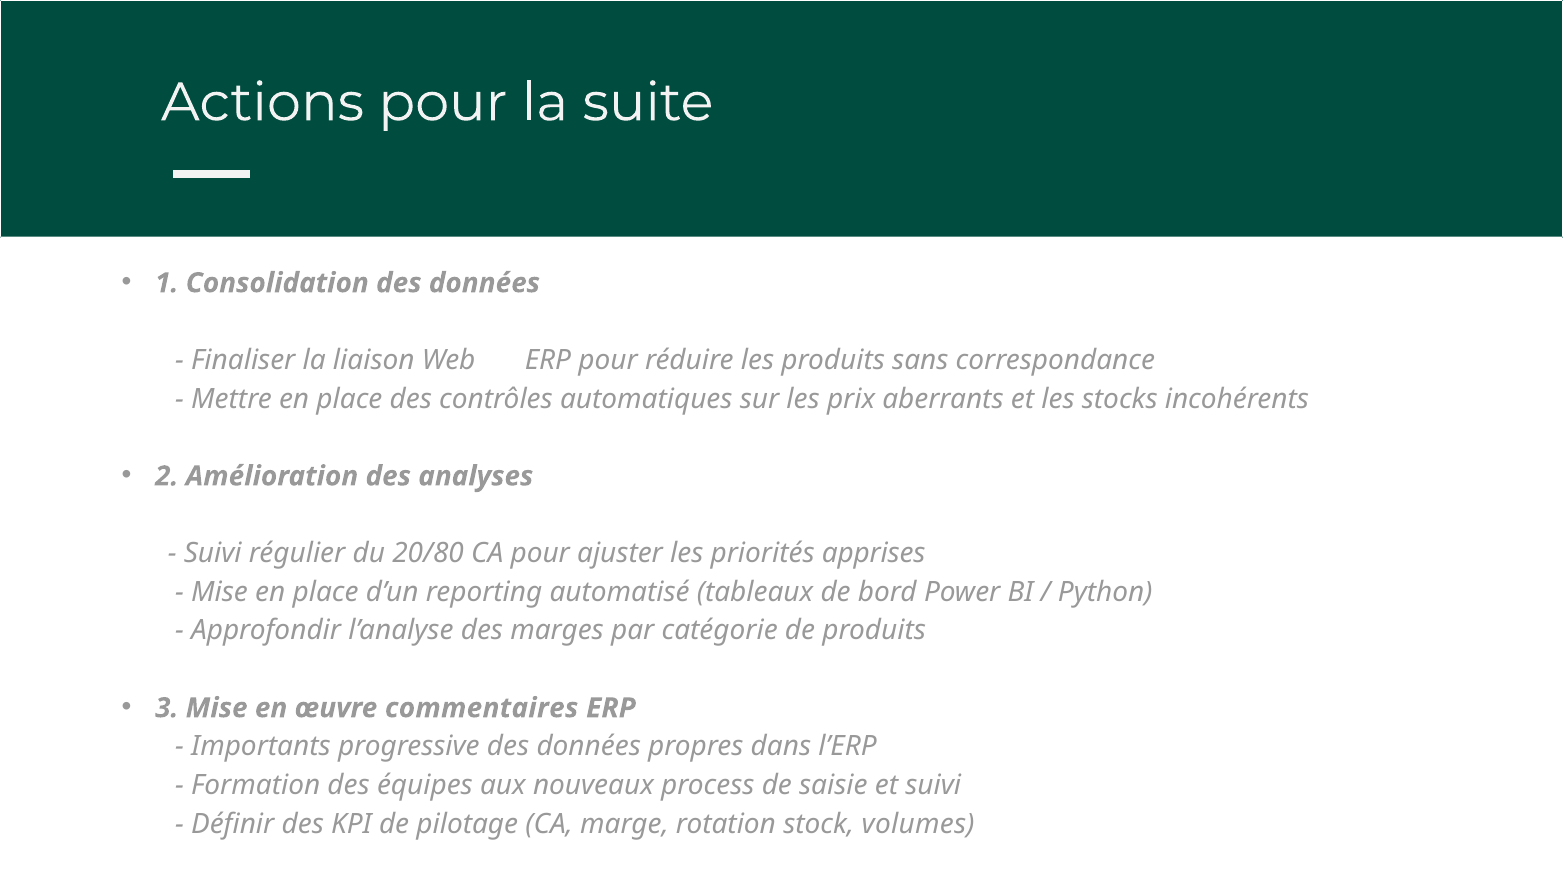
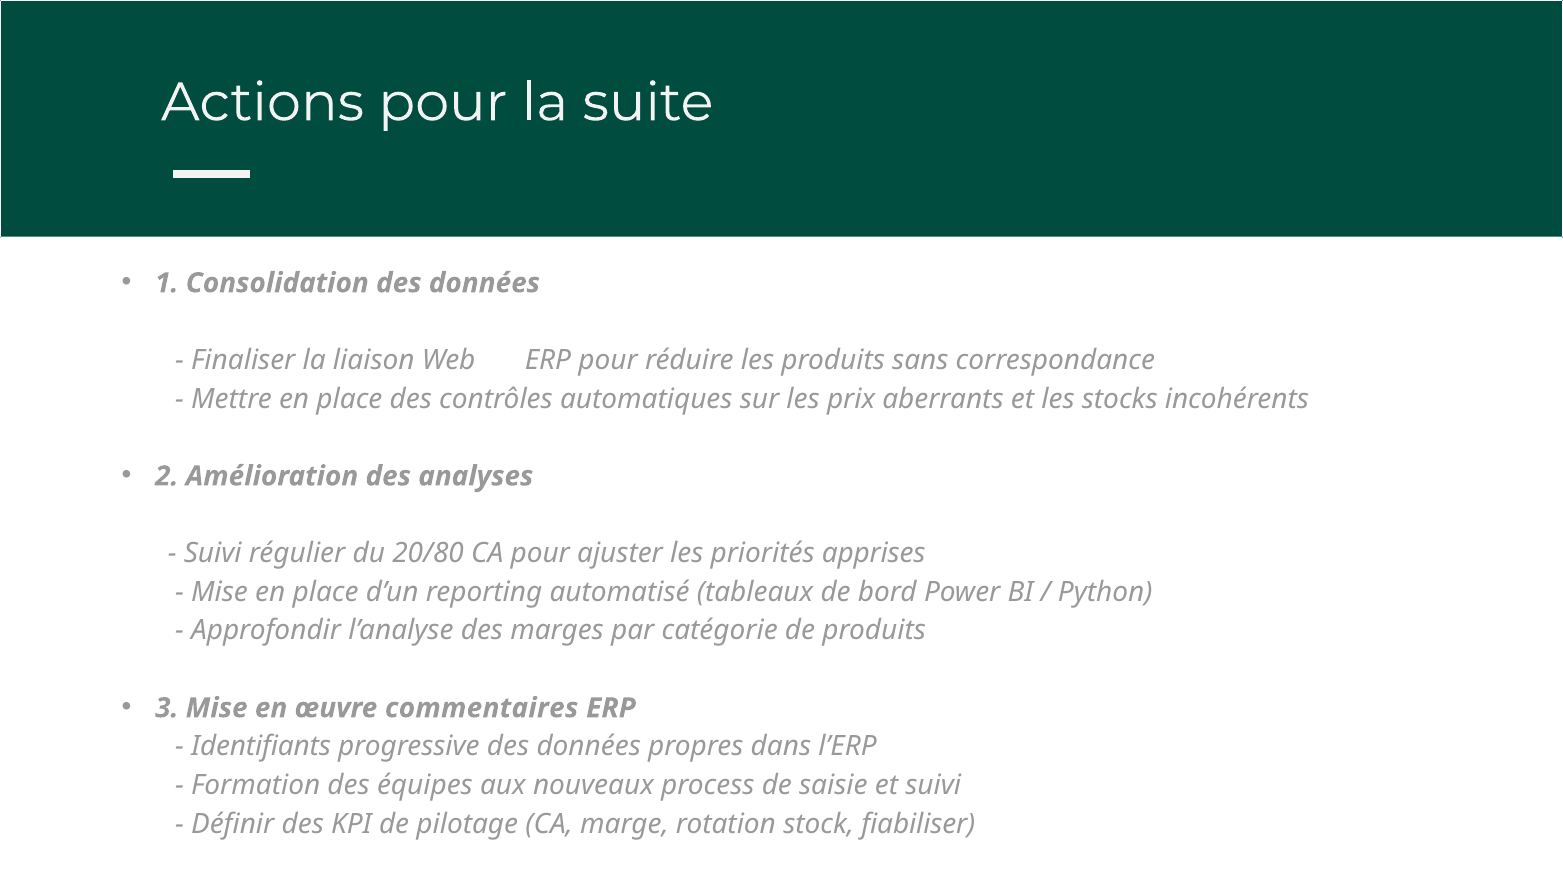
Importants: Importants -> Identifiants
volumes: volumes -> fiabiliser
